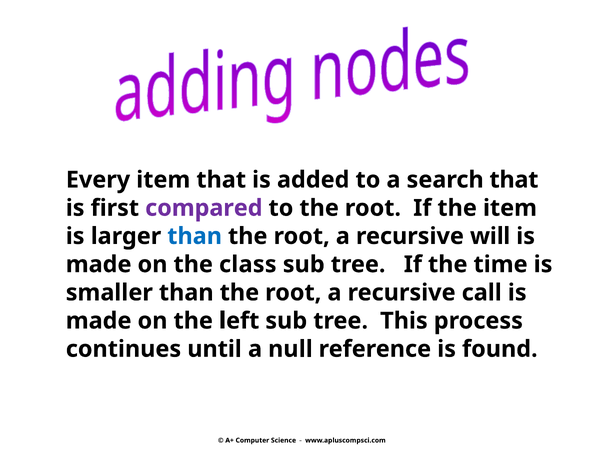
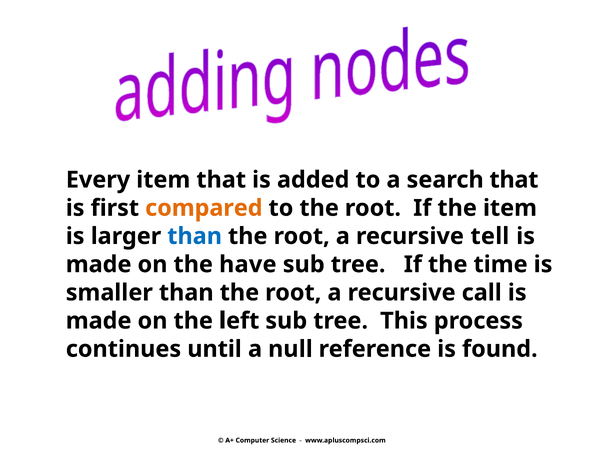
compared colour: purple -> orange
will: will -> tell
class: class -> have
